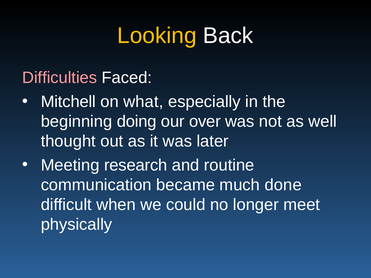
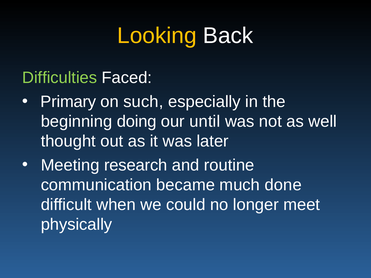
Difficulties colour: pink -> light green
Mitchell: Mitchell -> Primary
what: what -> such
over: over -> until
